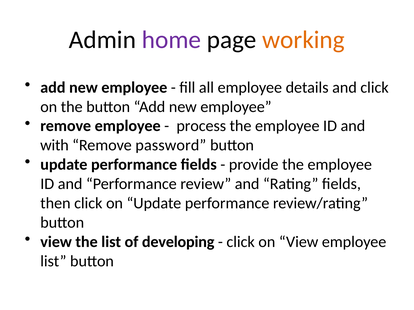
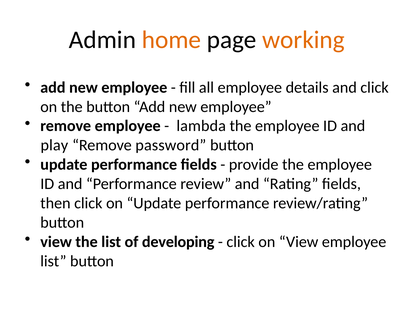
home colour: purple -> orange
process: process -> lambda
with: with -> play
